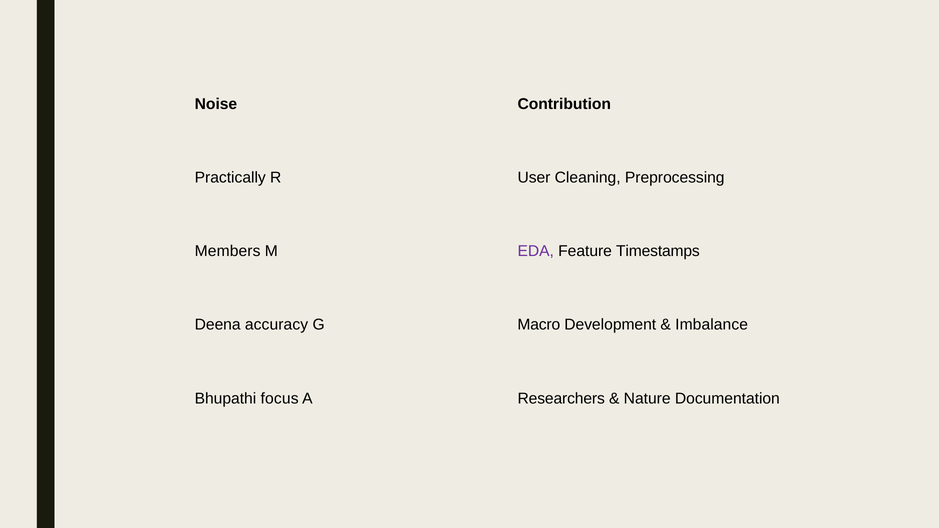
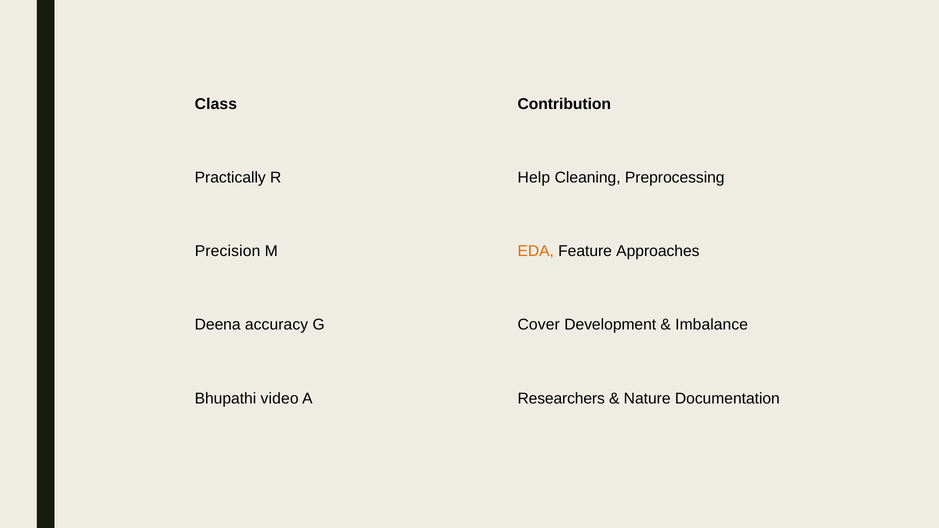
Noise: Noise -> Class
User: User -> Help
Members: Members -> Precision
EDA colour: purple -> orange
Timestamps: Timestamps -> Approaches
Macro: Macro -> Cover
focus: focus -> video
